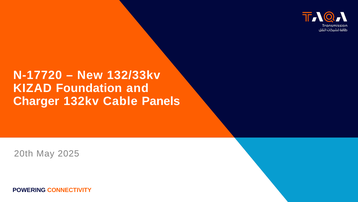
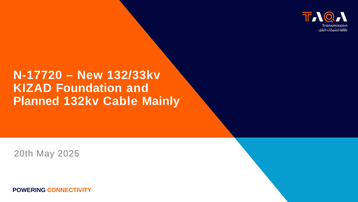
Charger: Charger -> Planned
Panels: Panels -> Mainly
